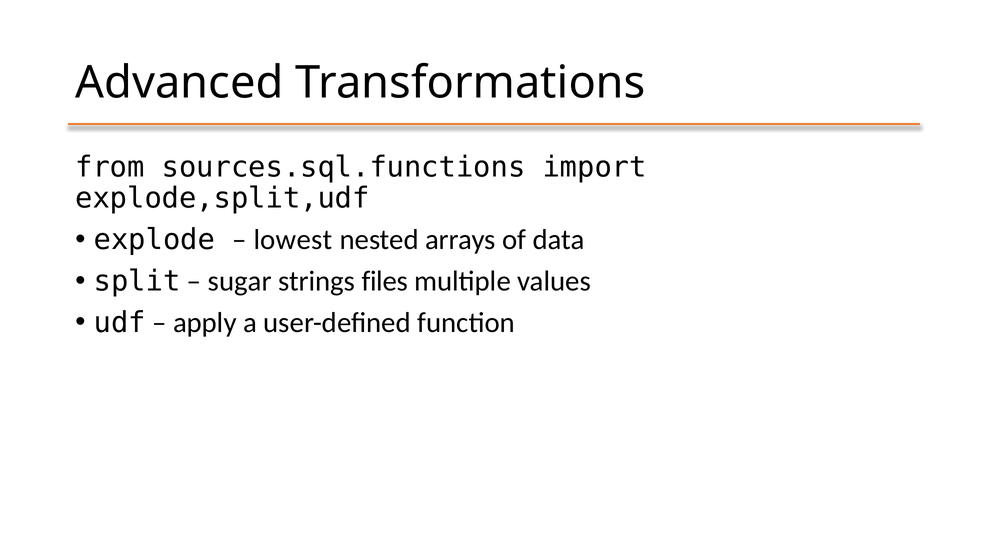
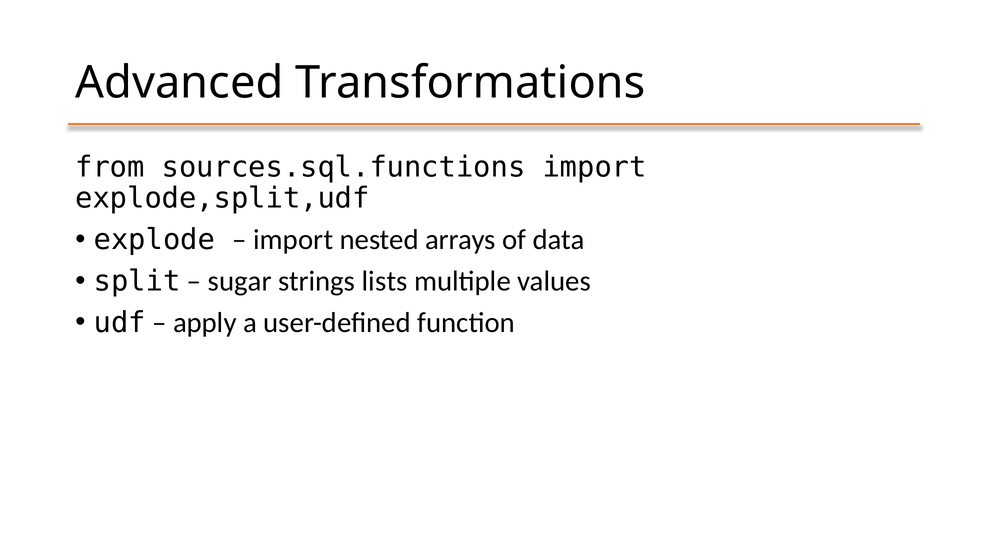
lowest at (293, 240): lowest -> import
files: files -> lists
